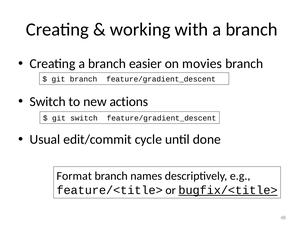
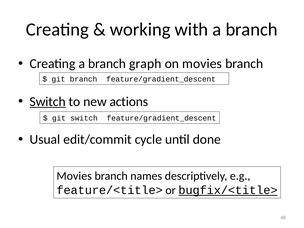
easier: easier -> graph
Switch at (48, 102) underline: none -> present
Format at (74, 176): Format -> Movies
